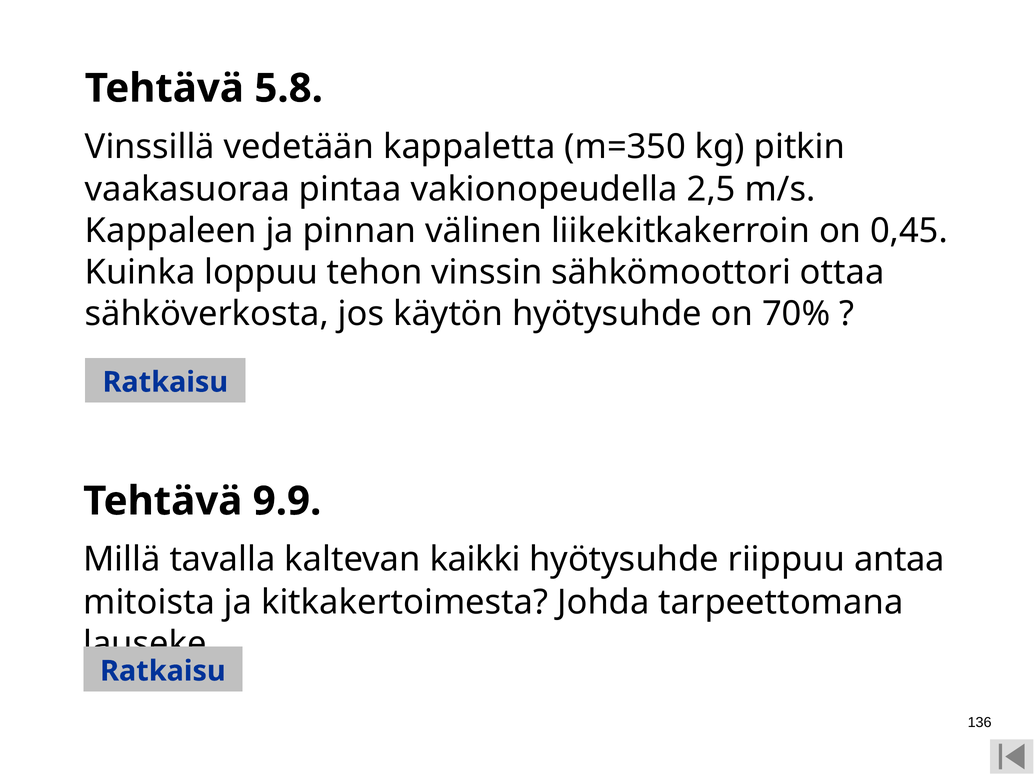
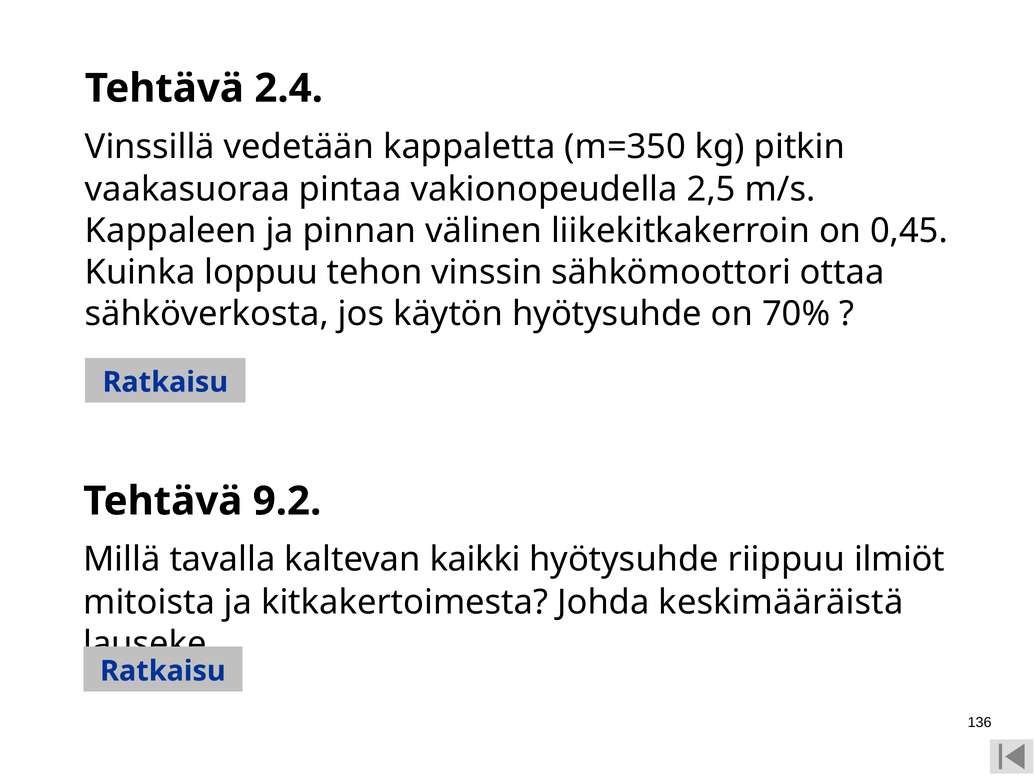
5.8: 5.8 -> 2.4
9.9: 9.9 -> 9.2
antaa: antaa -> ilmiöt
tarpeettomana: tarpeettomana -> keskimääräistä
